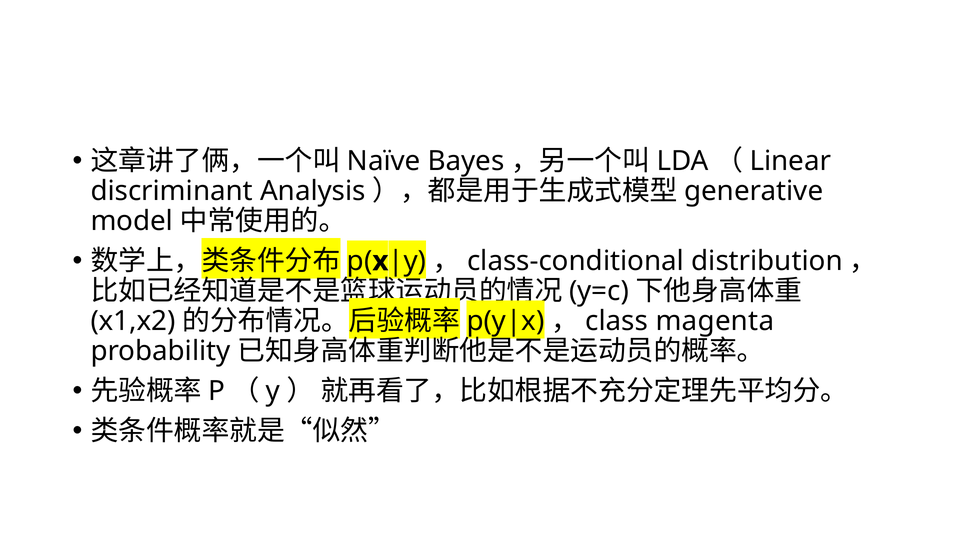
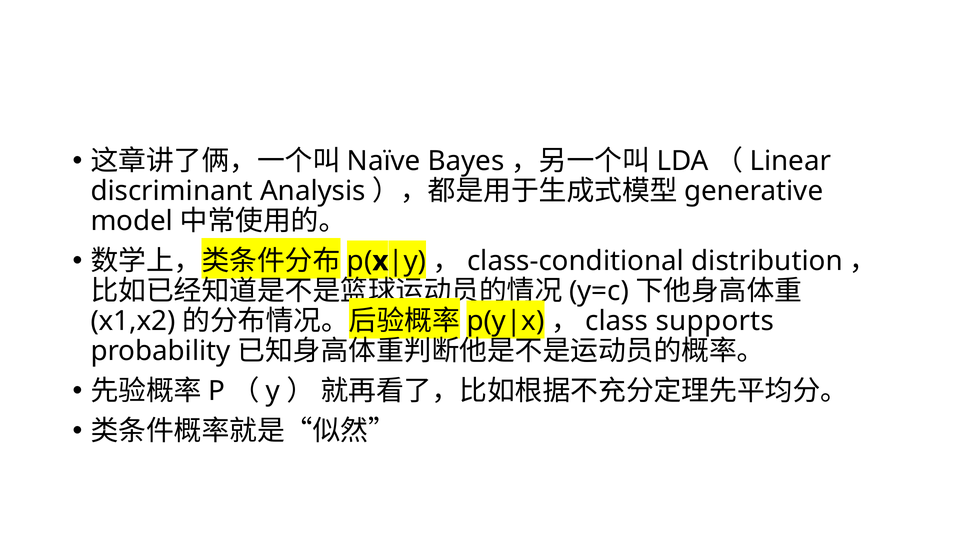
magenta: magenta -> supports
